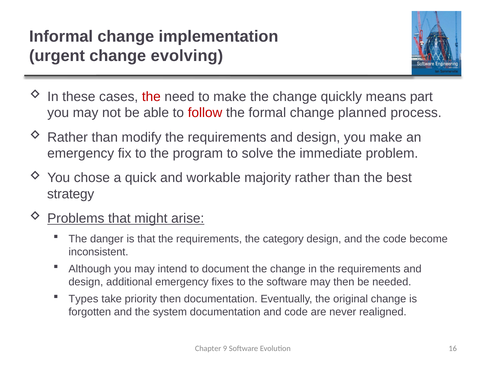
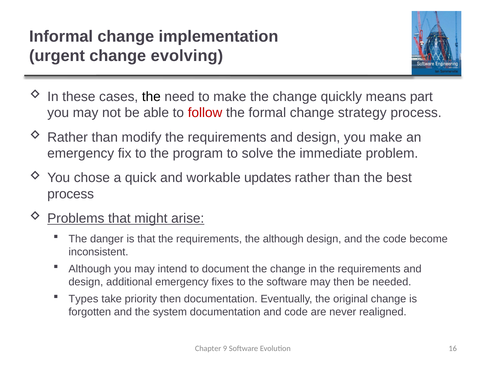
the at (151, 96) colour: red -> black
planned: planned -> strategy
majority: majority -> updates
strategy at (71, 194): strategy -> process
the category: category -> although
